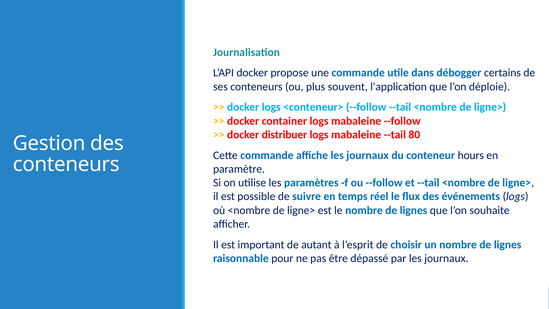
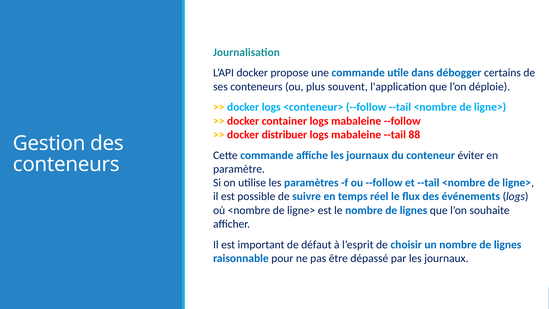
80: 80 -> 88
hours: hours -> éviter
autant: autant -> défaut
